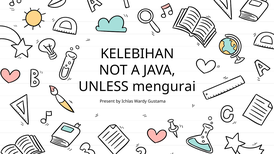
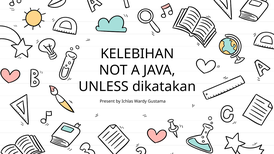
mengurai: mengurai -> dikatakan
